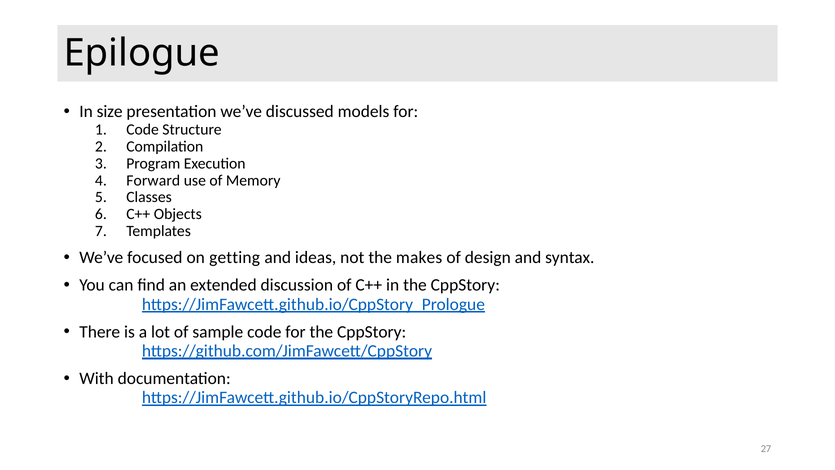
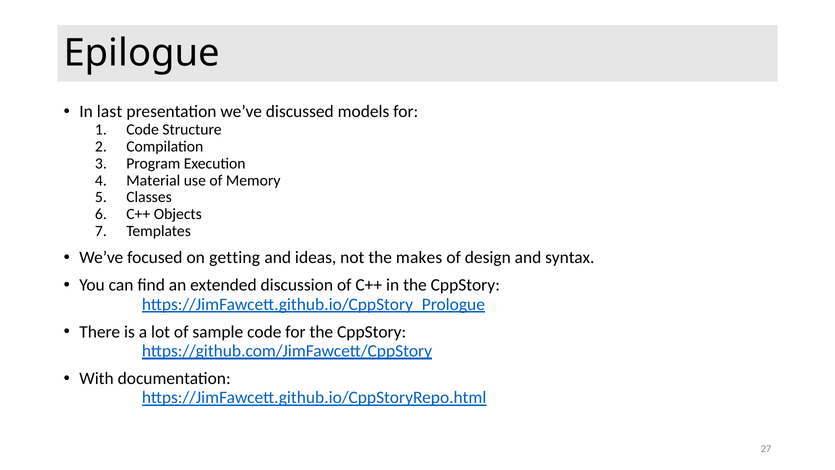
size: size -> last
Forward: Forward -> Material
